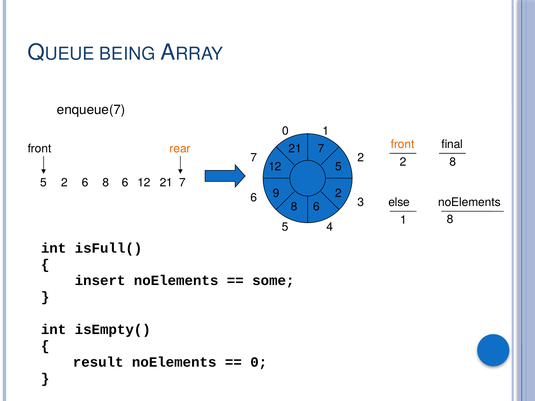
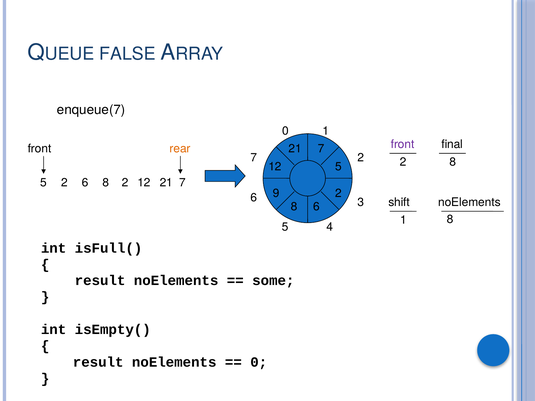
BEING: BEING -> FALSE
front at (403, 144) colour: orange -> purple
8 6: 6 -> 2
else: else -> shift
insert at (100, 281): insert -> result
